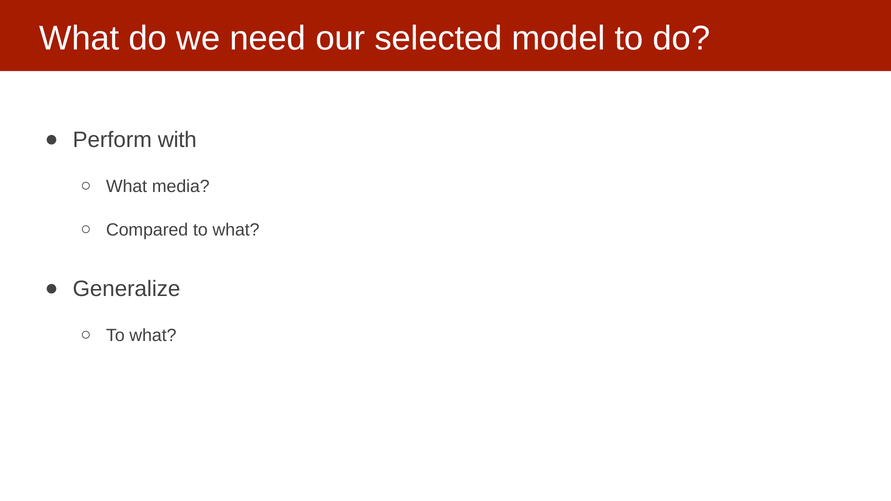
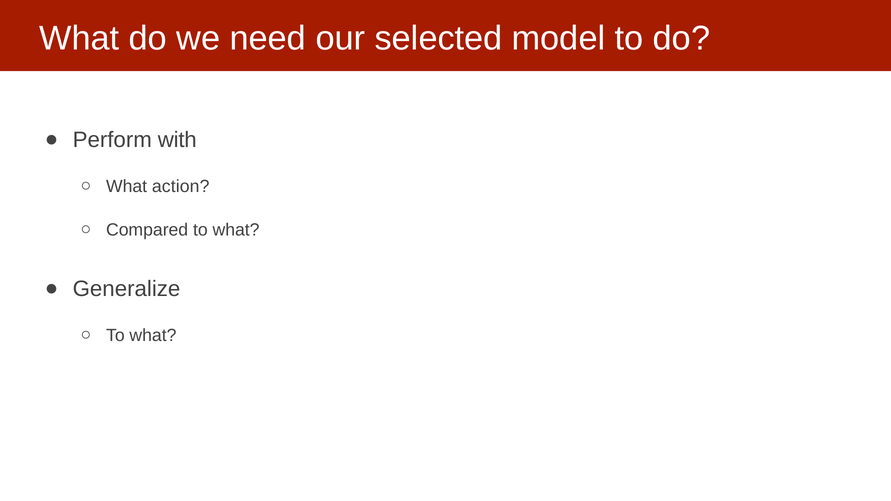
media: media -> action
